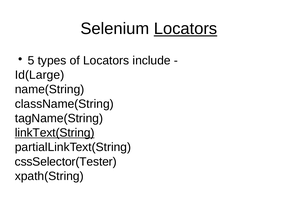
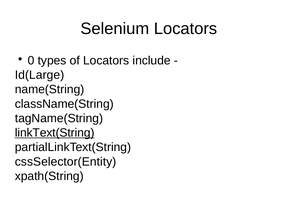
Locators at (186, 29) underline: present -> none
5: 5 -> 0
cssSelector(Tester: cssSelector(Tester -> cssSelector(Entity
